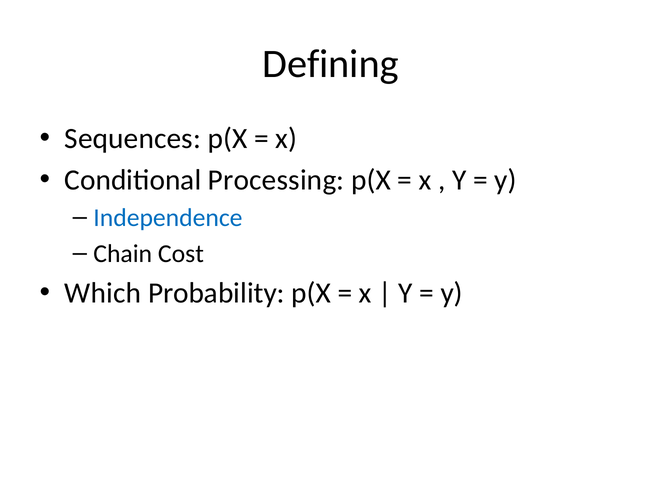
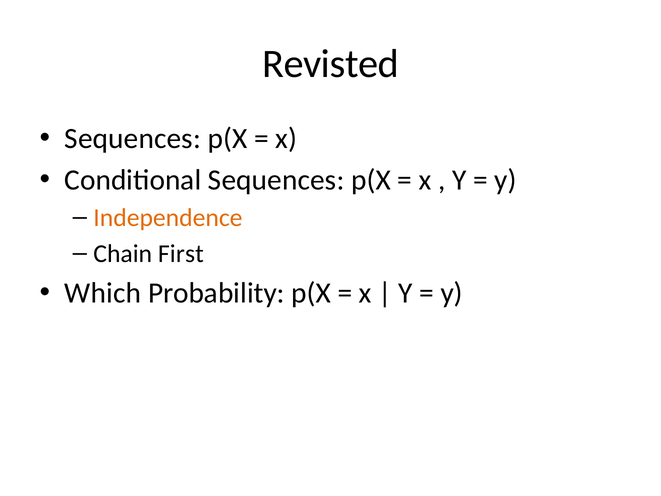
Defining: Defining -> Revisted
Conditional Processing: Processing -> Sequences
Independence colour: blue -> orange
Cost: Cost -> First
